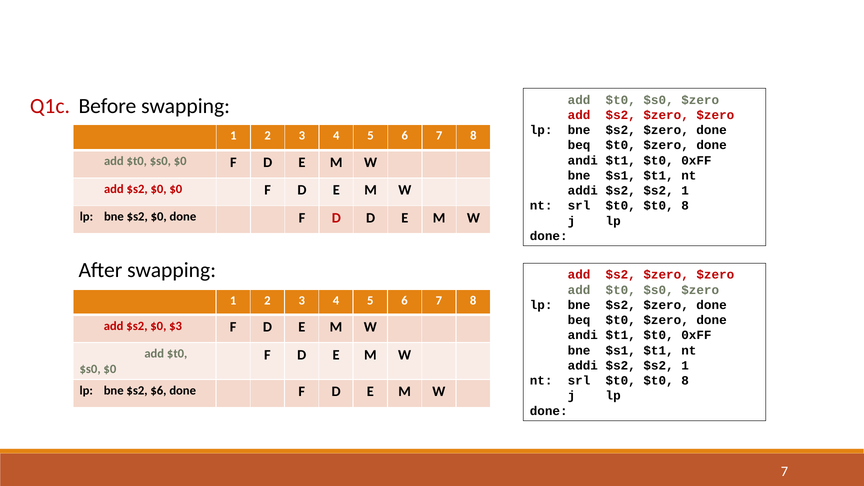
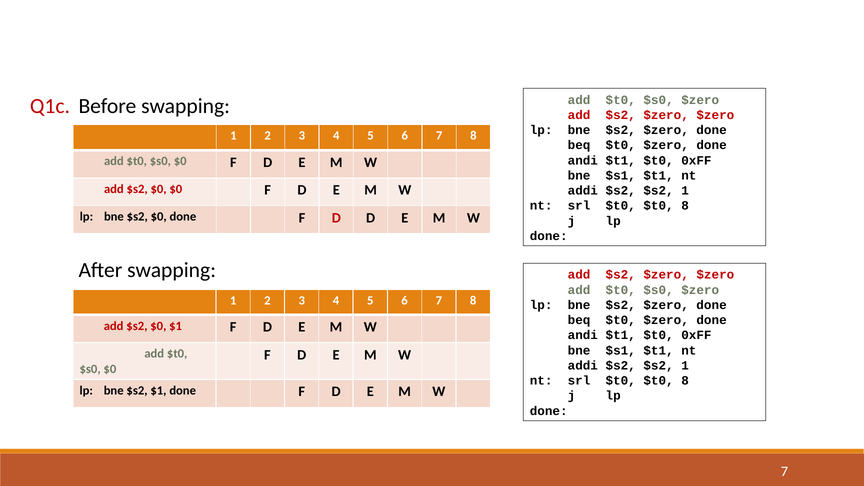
$0 $3: $3 -> $1
$s2 $6: $6 -> $1
